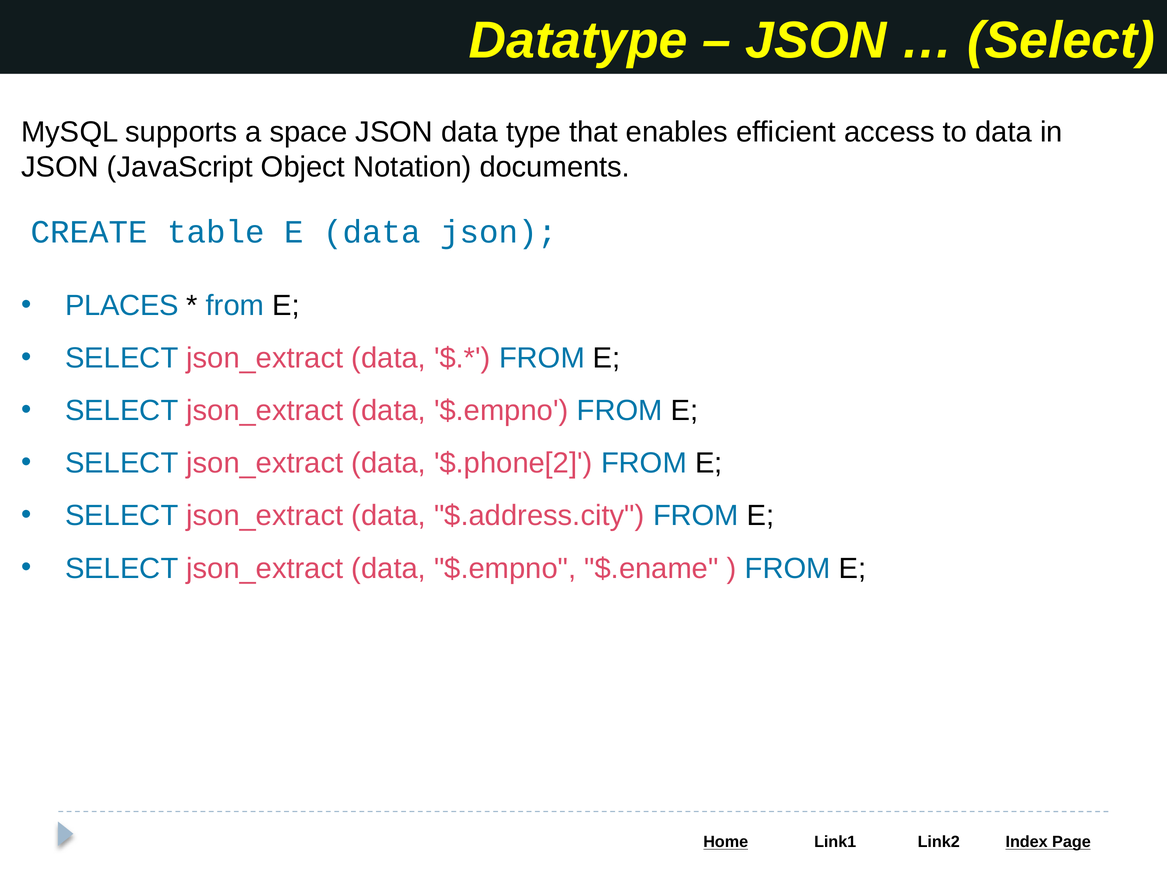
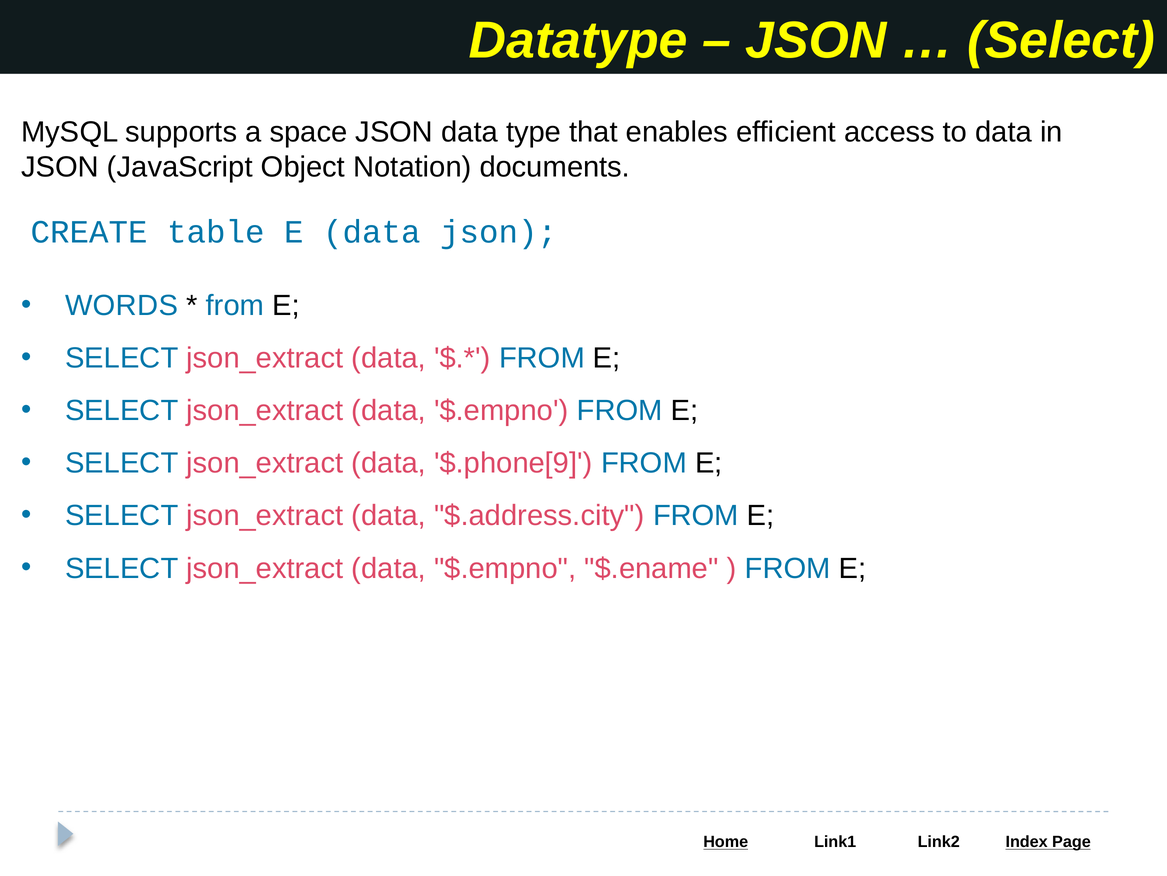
PLACES: PLACES -> WORDS
$.phone[2: $.phone[2 -> $.phone[9
